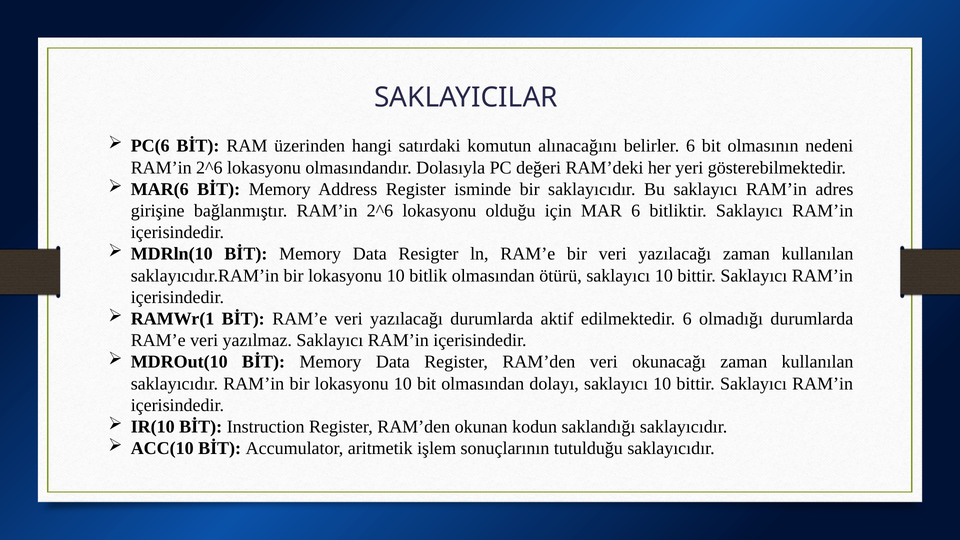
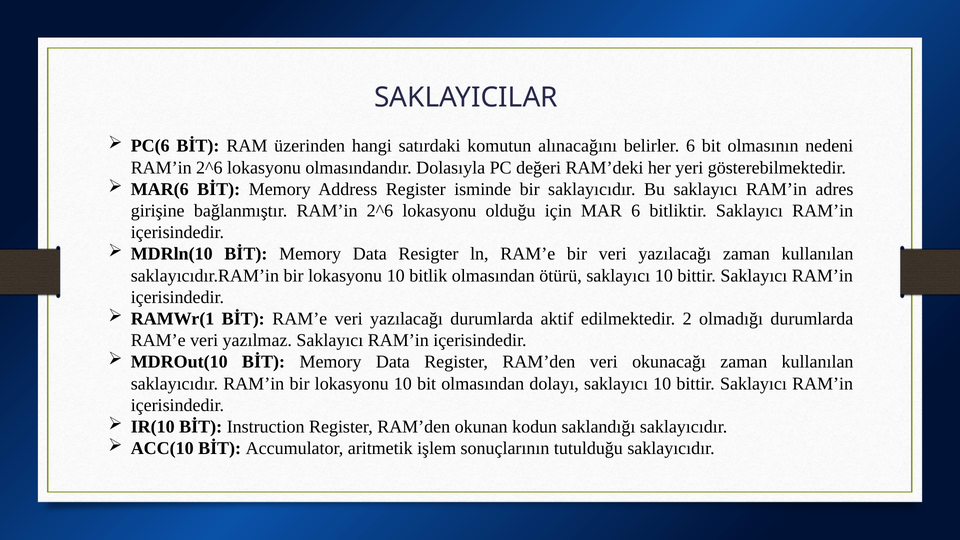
edilmektedir 6: 6 -> 2
